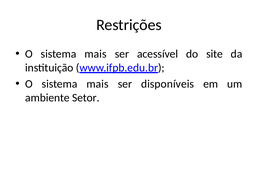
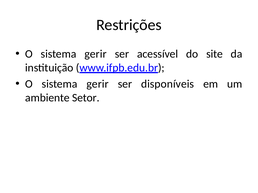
mais at (96, 54): mais -> gerir
mais at (98, 84): mais -> gerir
